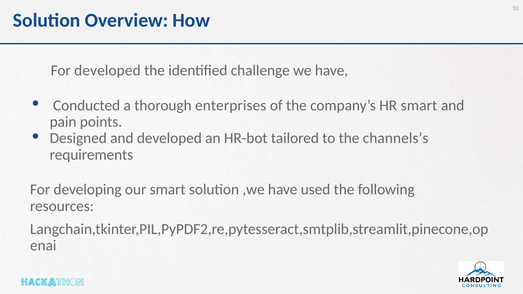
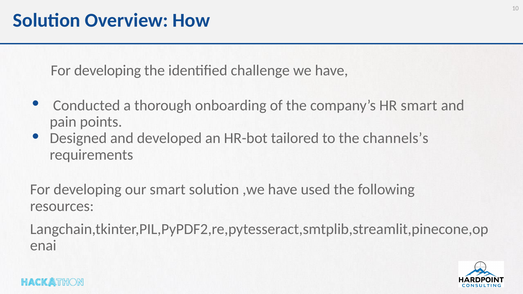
developed at (107, 71): developed -> developing
enterprises: enterprises -> onboarding
